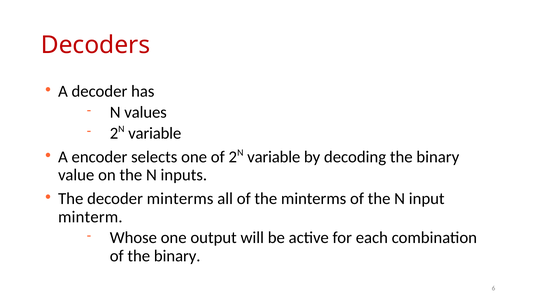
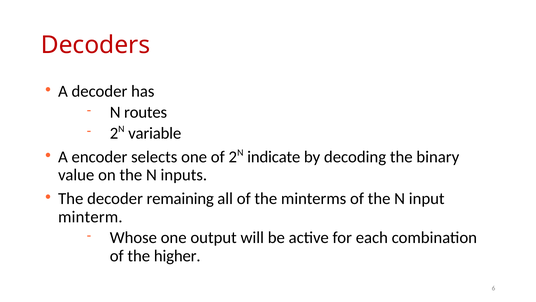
values: values -> routes
variable at (274, 157): variable -> indicate
decoder minterms: minterms -> remaining
of the binary: binary -> higher
